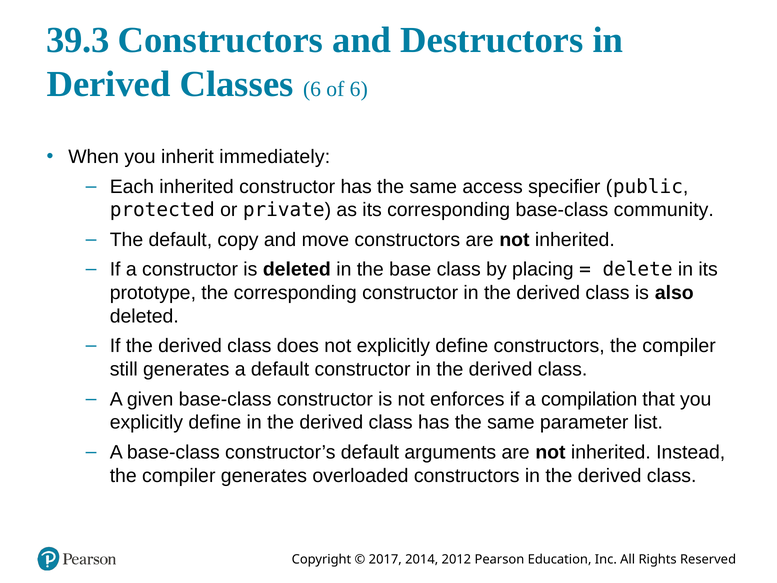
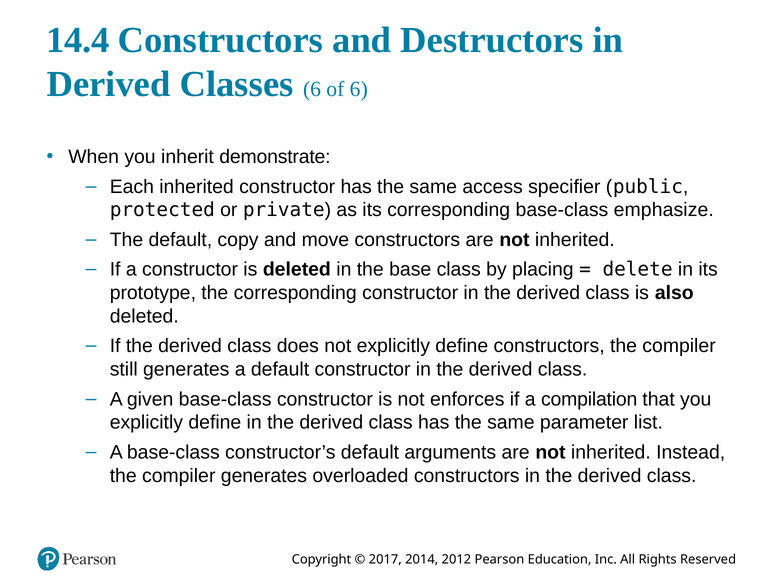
39.3: 39.3 -> 14.4
immediately: immediately -> demonstrate
community: community -> emphasize
